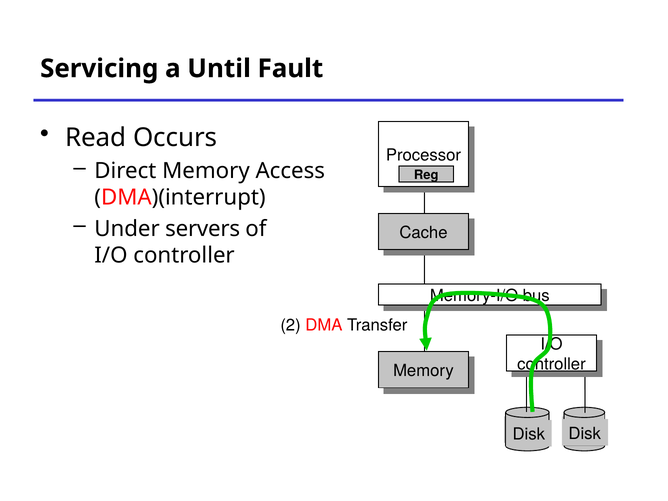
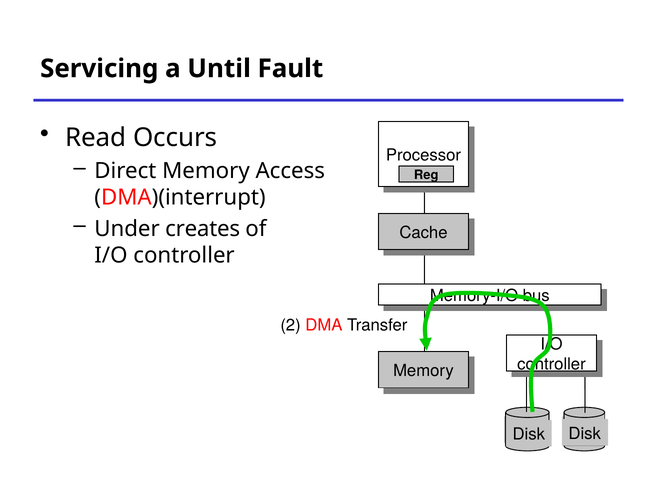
servers: servers -> creates
